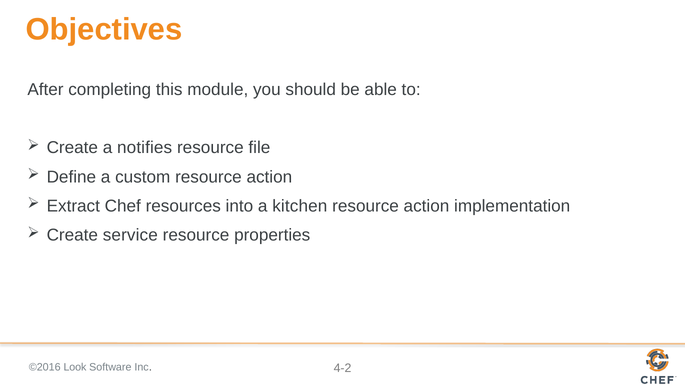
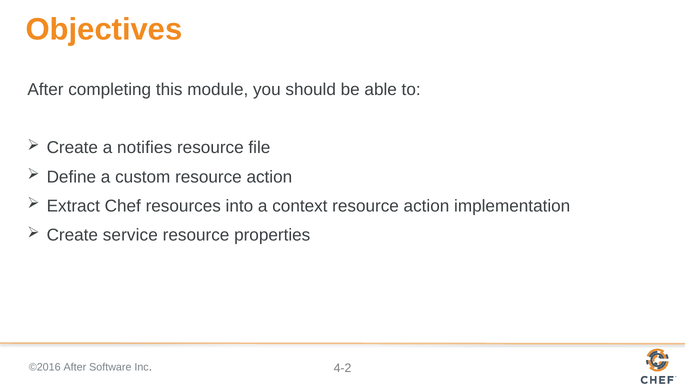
kitchen: kitchen -> context
Look at (75, 367): Look -> After
